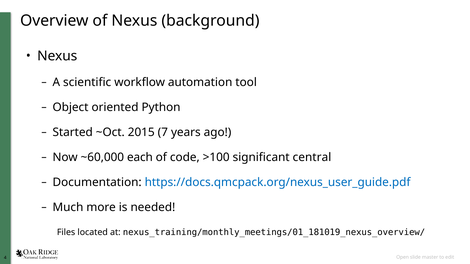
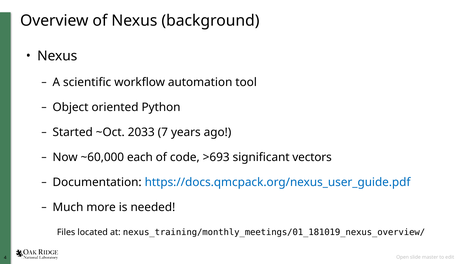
2015: 2015 -> 2033
>100: >100 -> >693
central: central -> vectors
